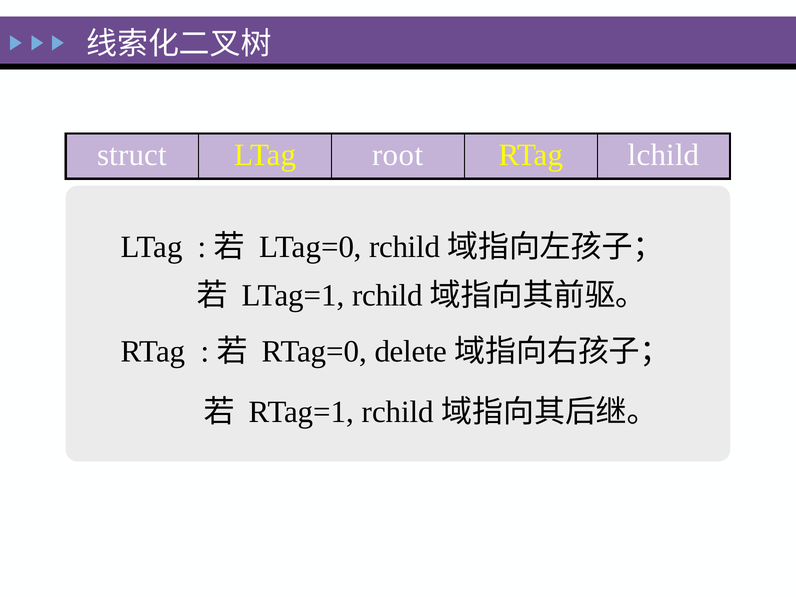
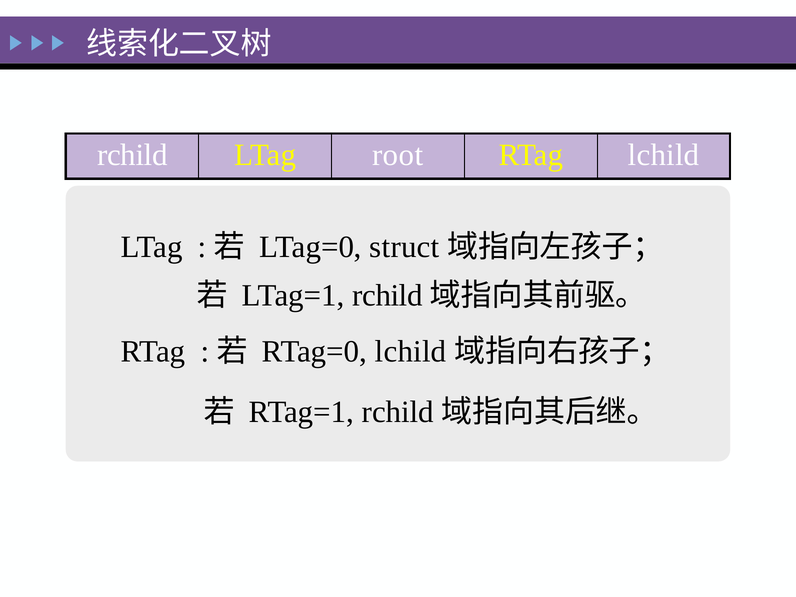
struct at (132, 155): struct -> rchild
LTag=0 rchild: rchild -> struct
RTag=0 delete: delete -> lchild
